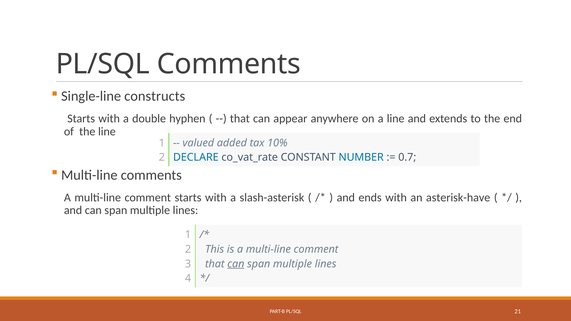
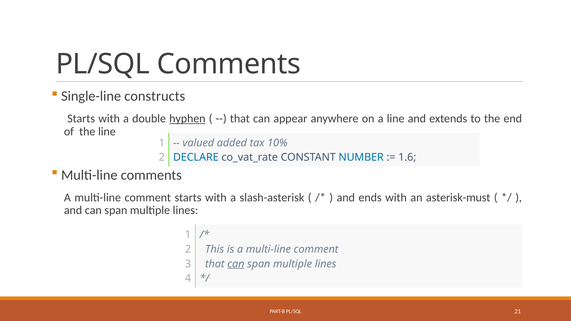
hyphen underline: none -> present
0.7: 0.7 -> 1.6
asterisk-have: asterisk-have -> asterisk-must
